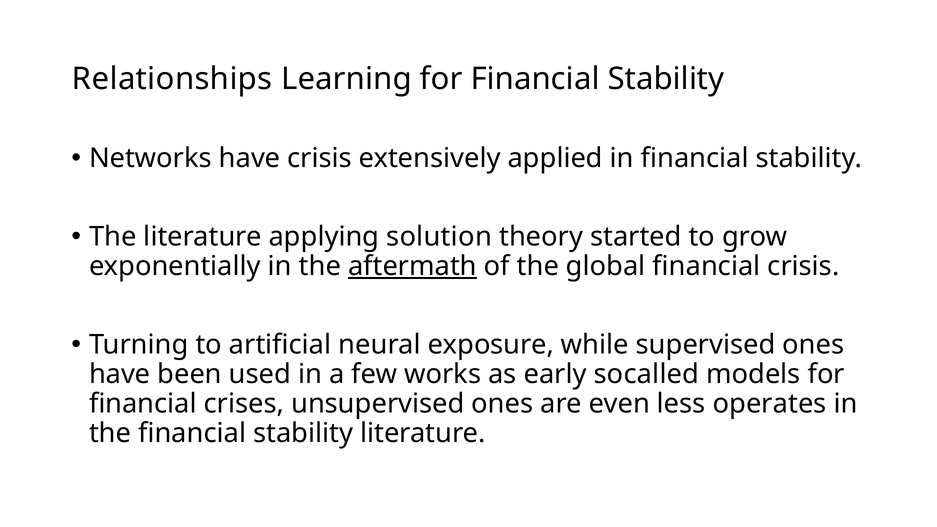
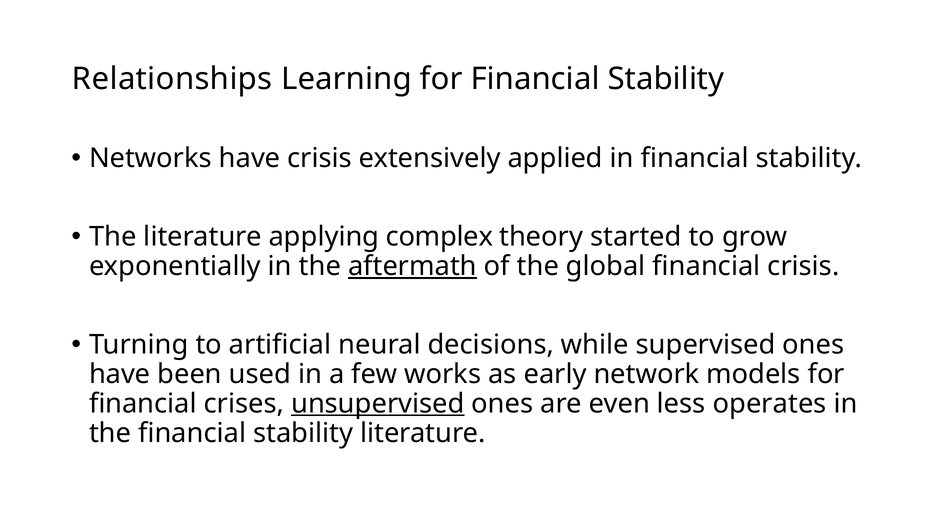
solution: solution -> complex
exposure: exposure -> decisions
socalled: socalled -> network
unsupervised underline: none -> present
